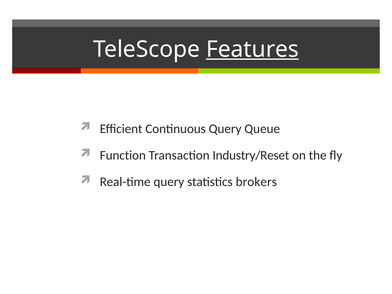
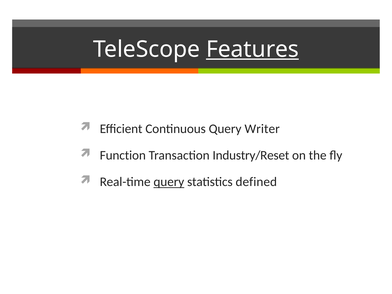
Queue: Queue -> Writer
query at (169, 182) underline: none -> present
brokers: brokers -> defined
